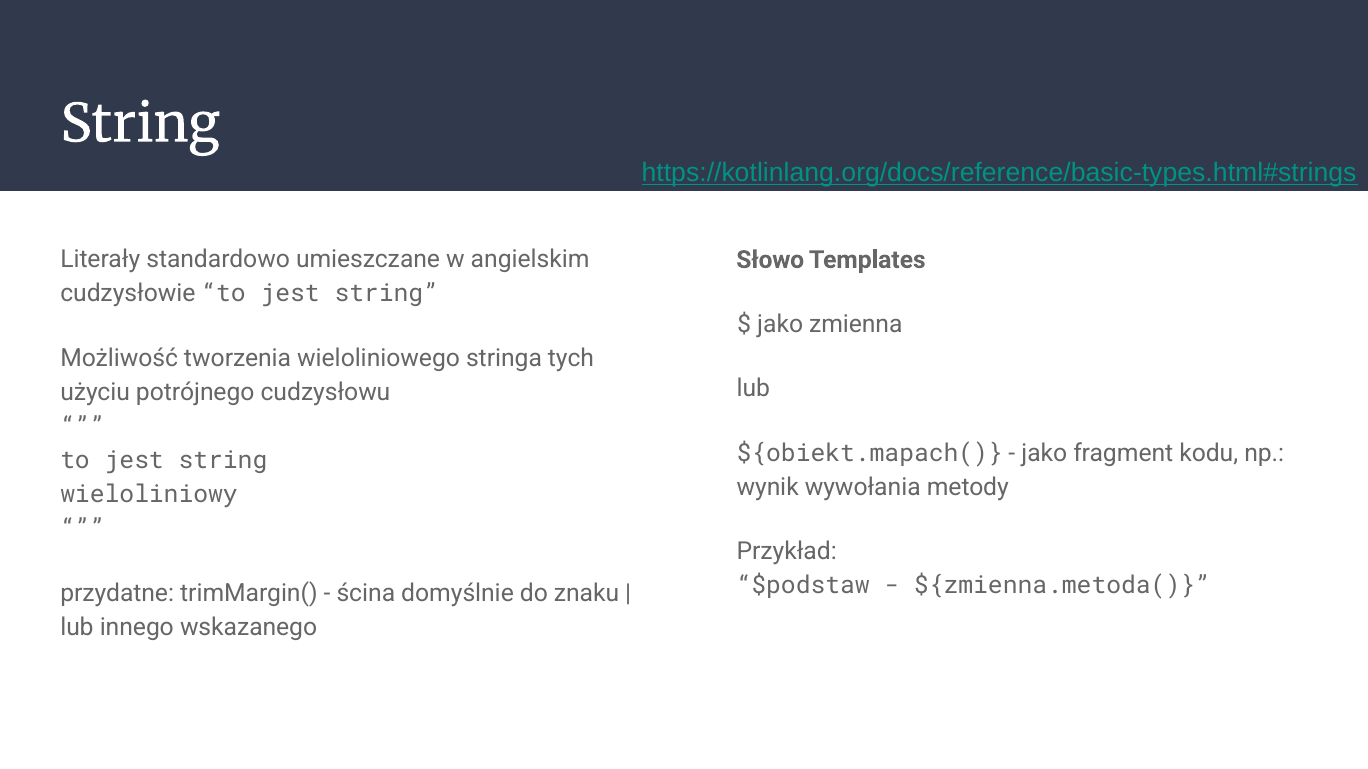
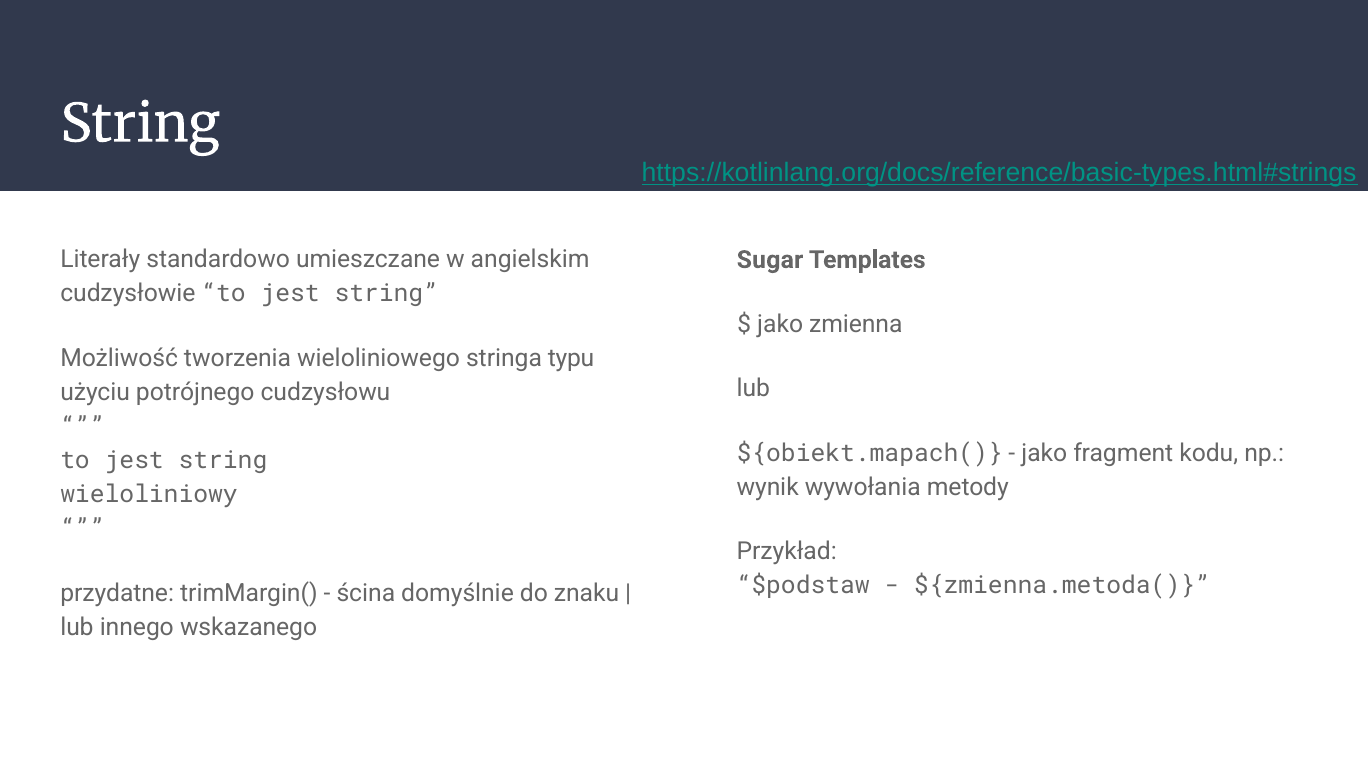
Słowo: Słowo -> Sugar
tych: tych -> typu
